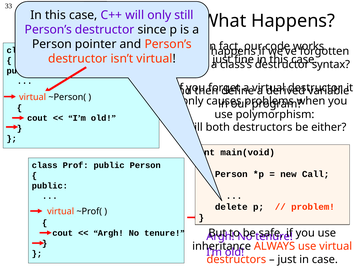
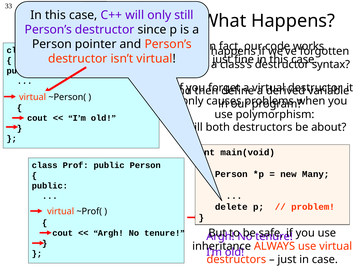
either: either -> about
Call: Call -> Many
